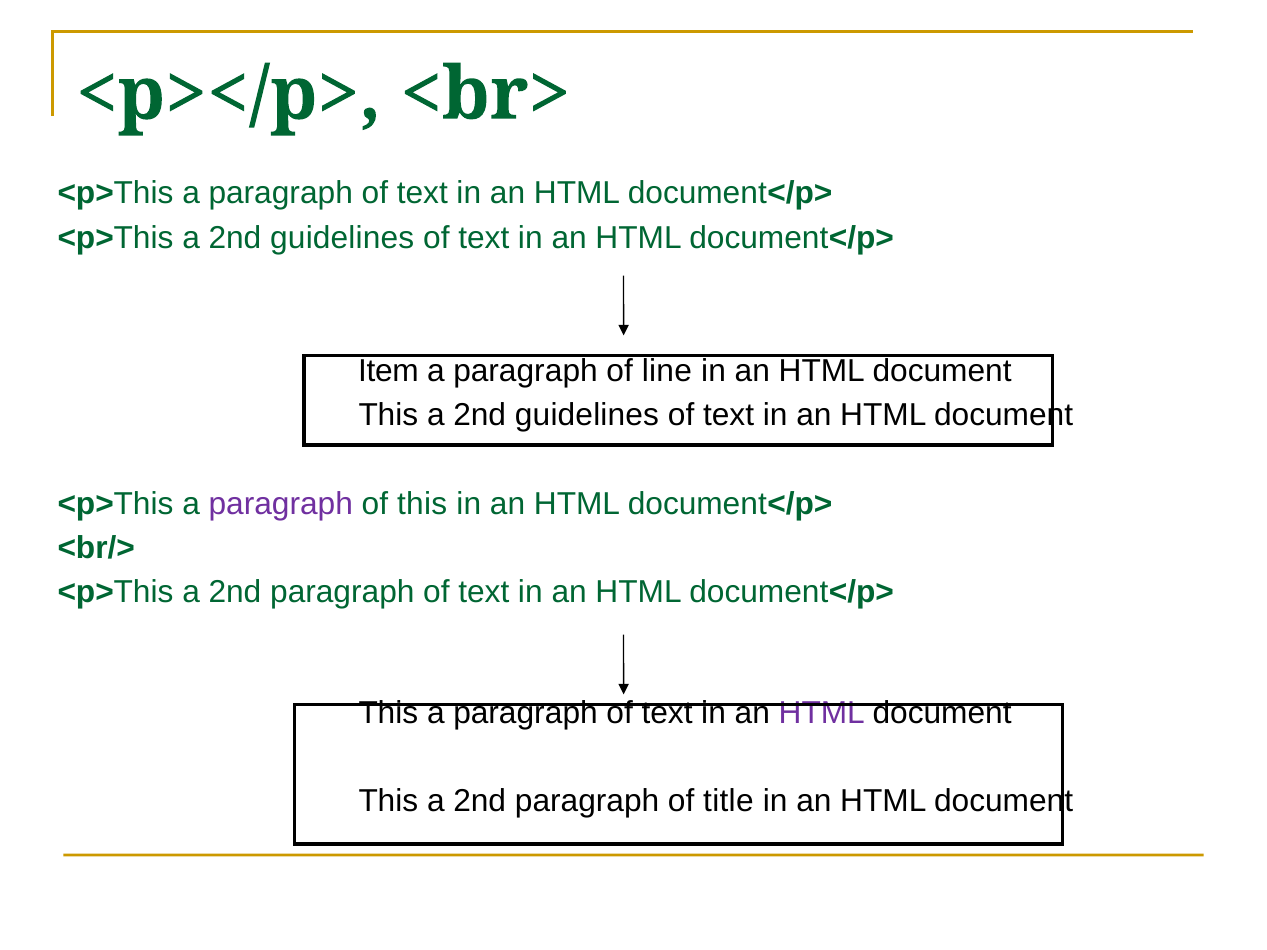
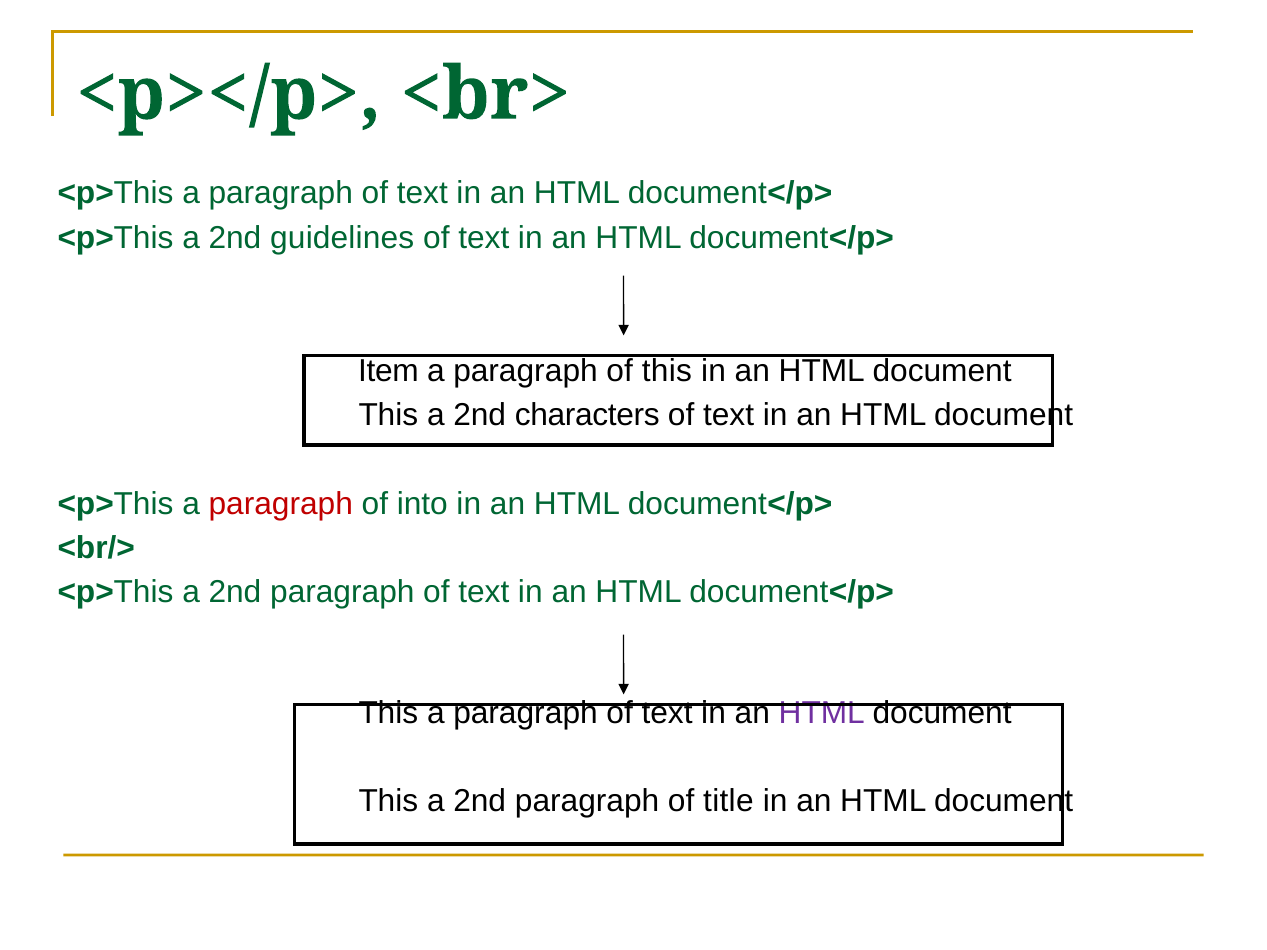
of line: line -> this
This a 2nd guidelines: guidelines -> characters
paragraph at (281, 504) colour: purple -> red
of this: this -> into
